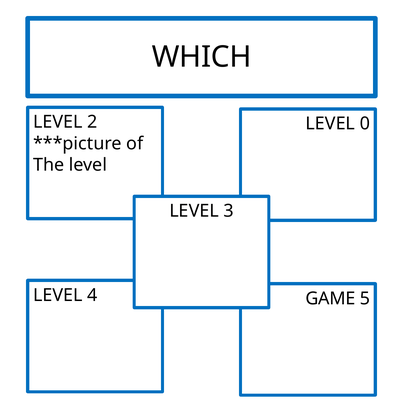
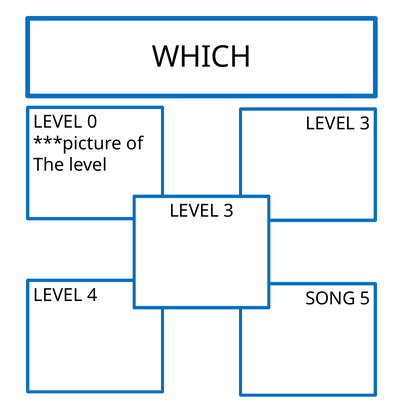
2: 2 -> 0
0 at (365, 124): 0 -> 3
GAME: GAME -> SONG
